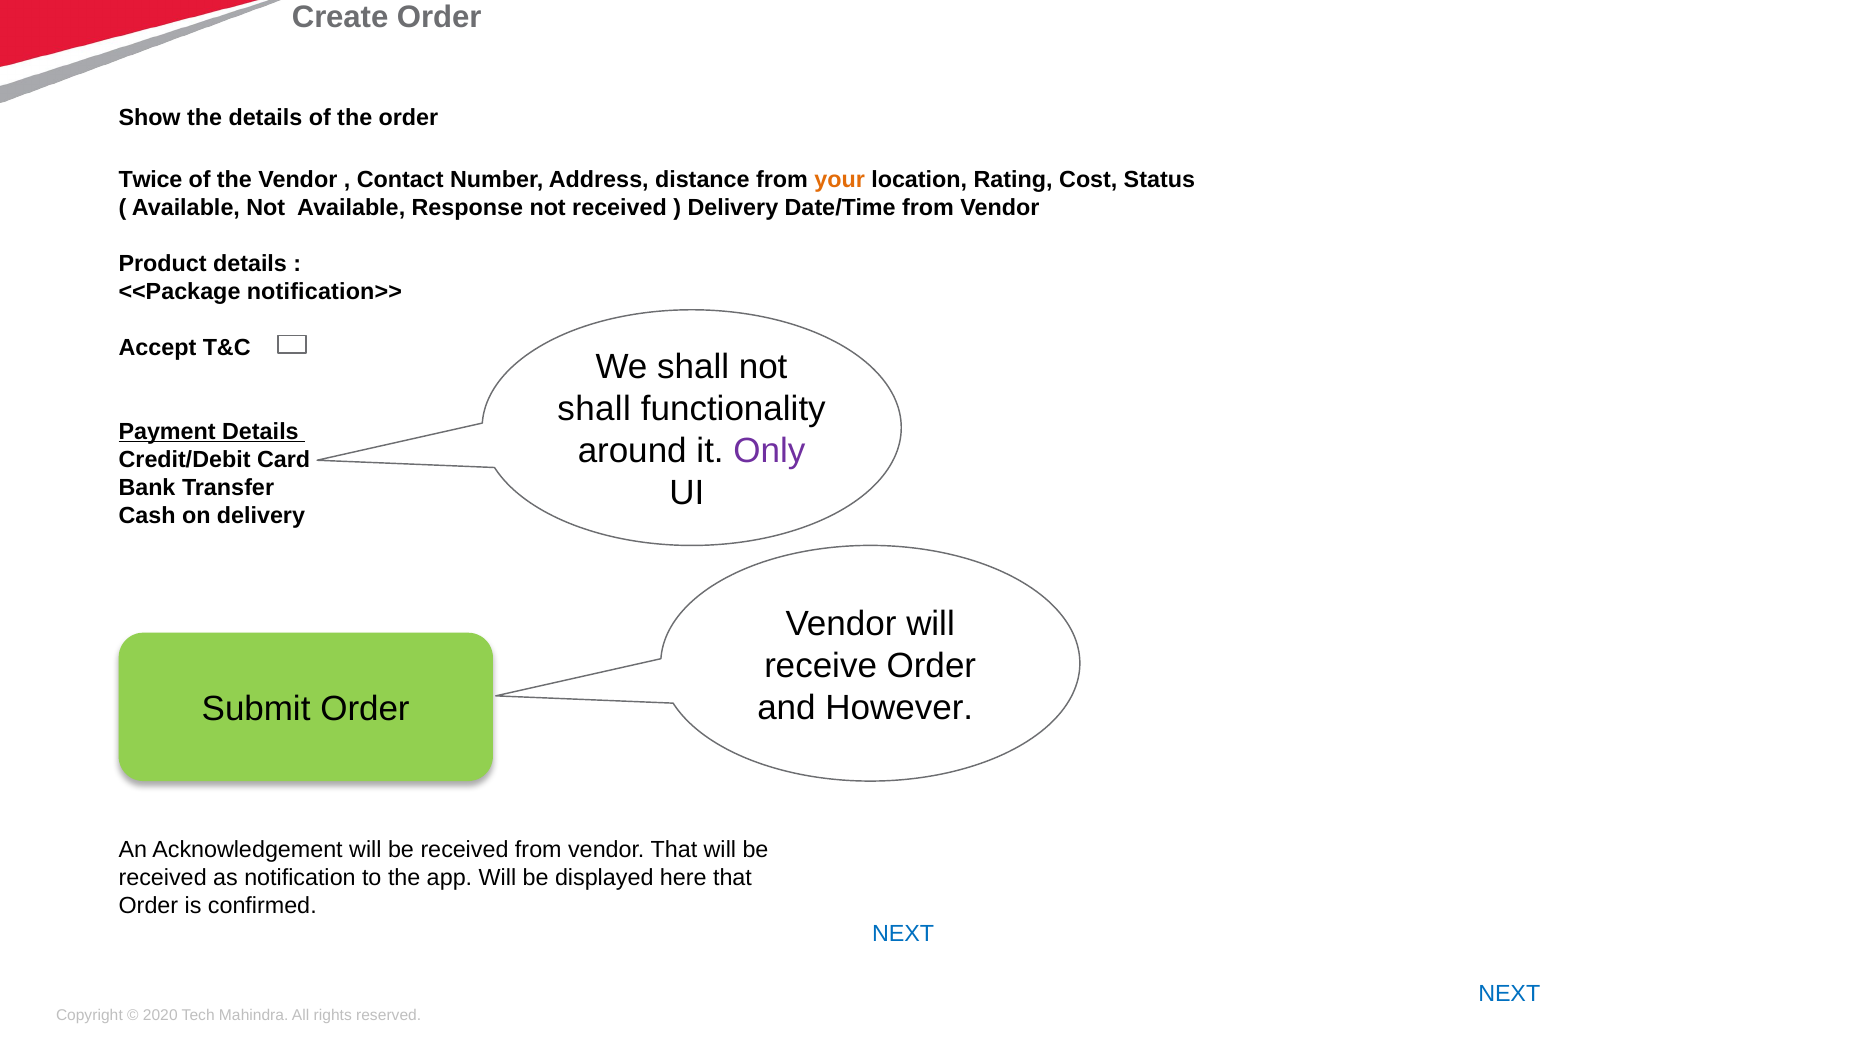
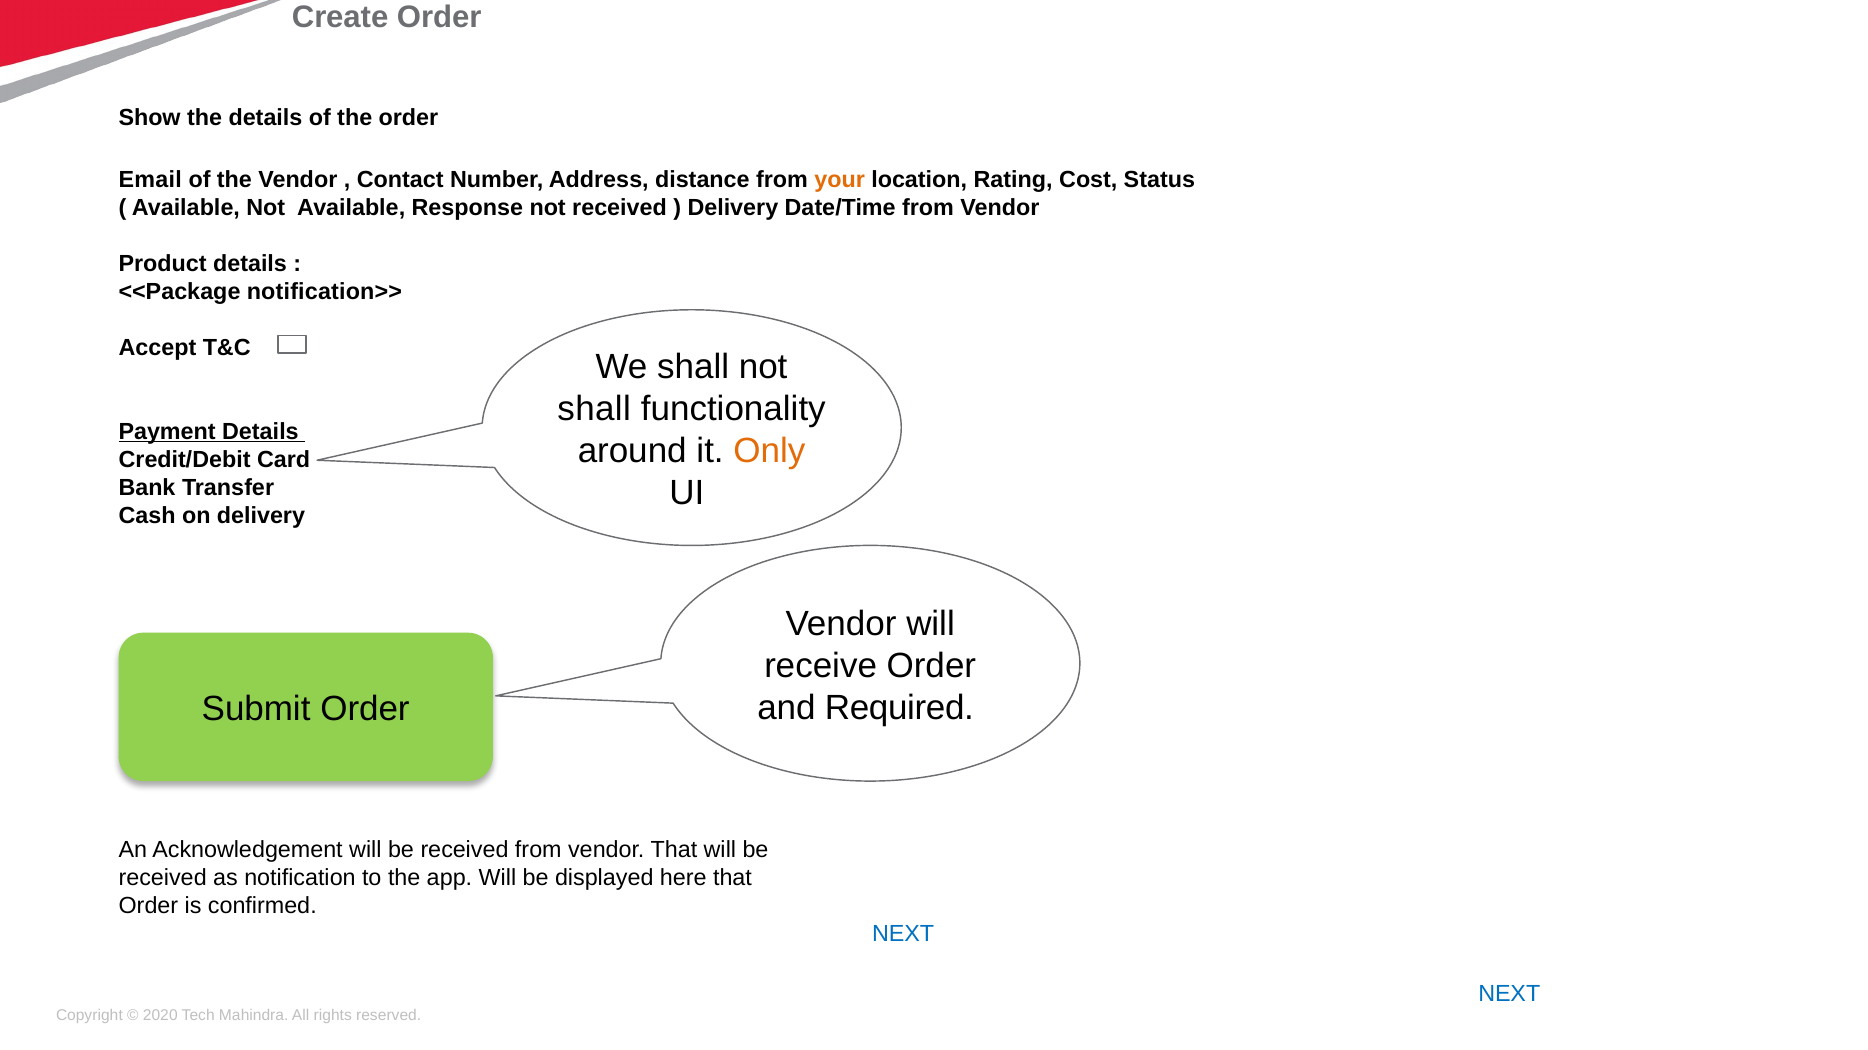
Twice: Twice -> Email
Only colour: purple -> orange
However: However -> Required
